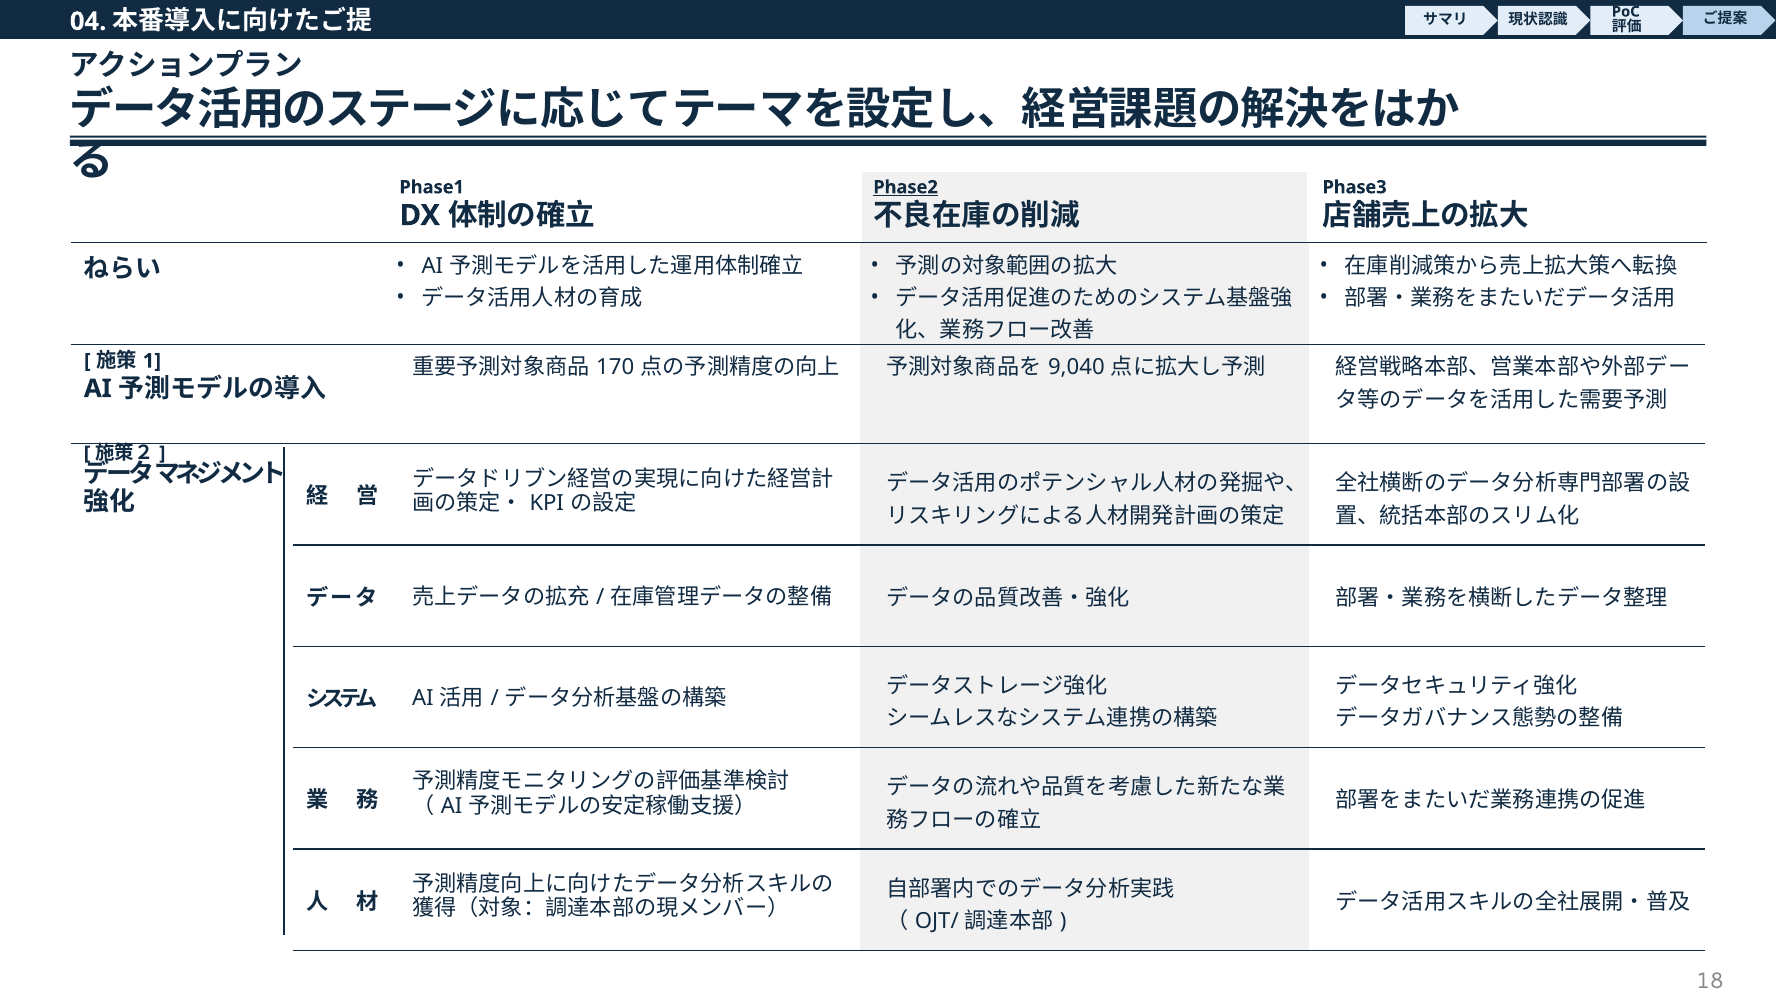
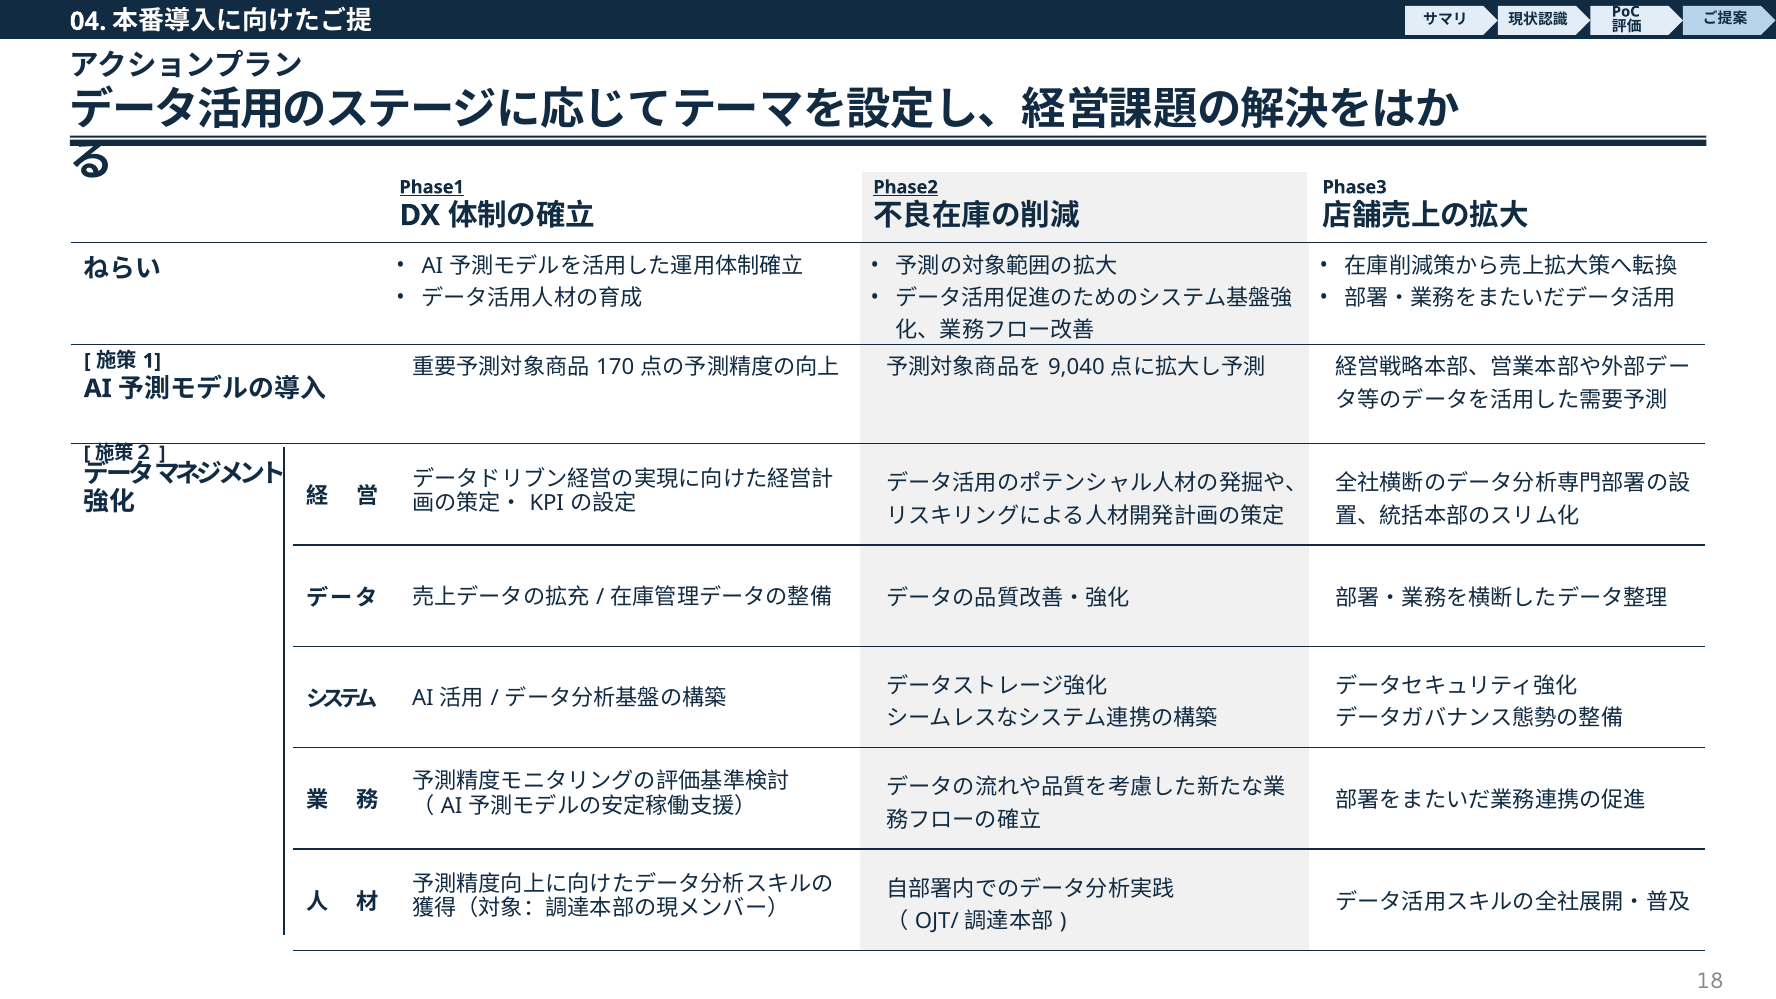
Phase1 underline: none -> present
